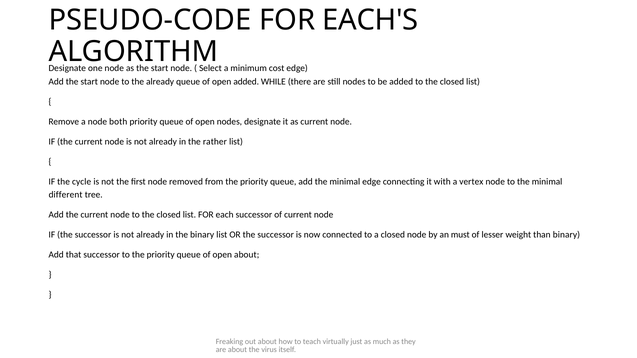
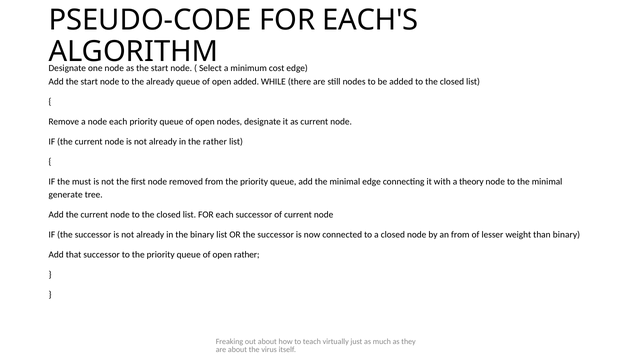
node both: both -> each
cycle: cycle -> must
vertex: vertex -> theory
different: different -> generate
an must: must -> from
open about: about -> rather
